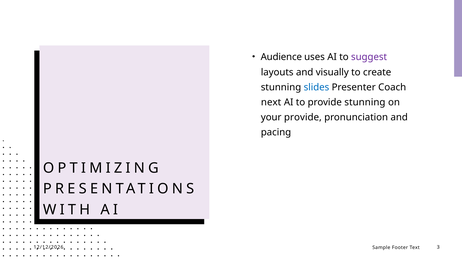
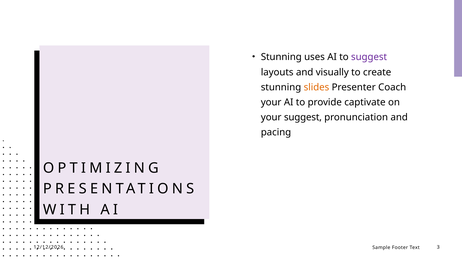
Audience at (281, 57): Audience -> Stunning
slides colour: blue -> orange
next at (271, 102): next -> your
provide stunning: stunning -> captivate
your provide: provide -> suggest
